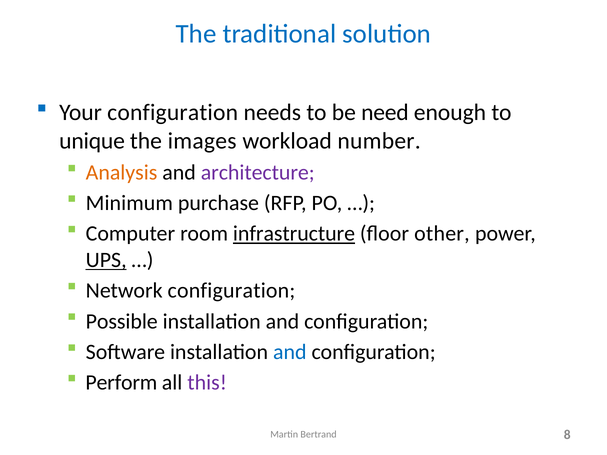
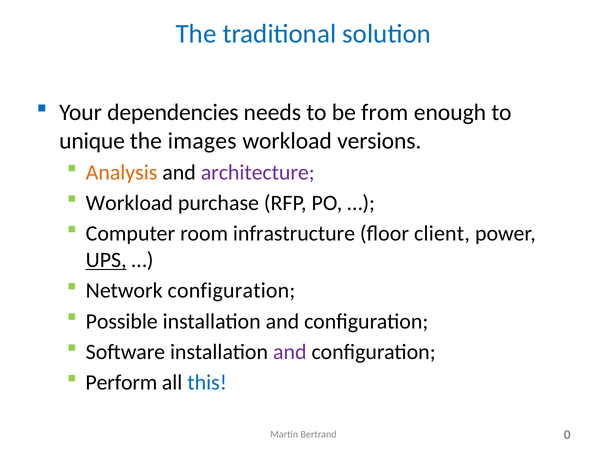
Your configuration: configuration -> dependencies
need: need -> from
number: number -> versions
Minimum at (129, 203): Minimum -> Workload
infrastructure underline: present -> none
other: other -> client
and at (290, 352) colour: blue -> purple
this colour: purple -> blue
8: 8 -> 0
